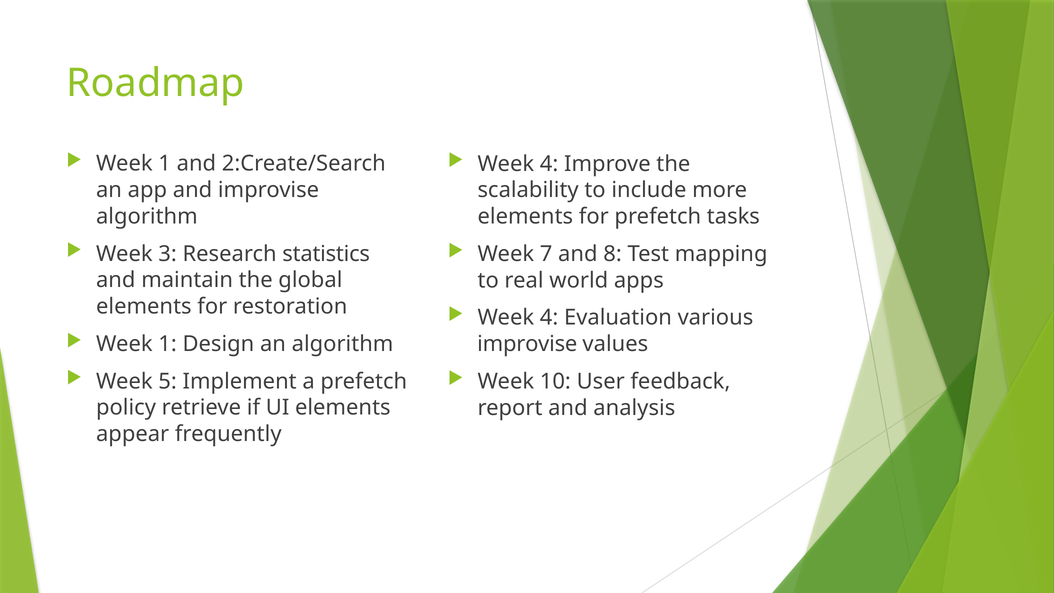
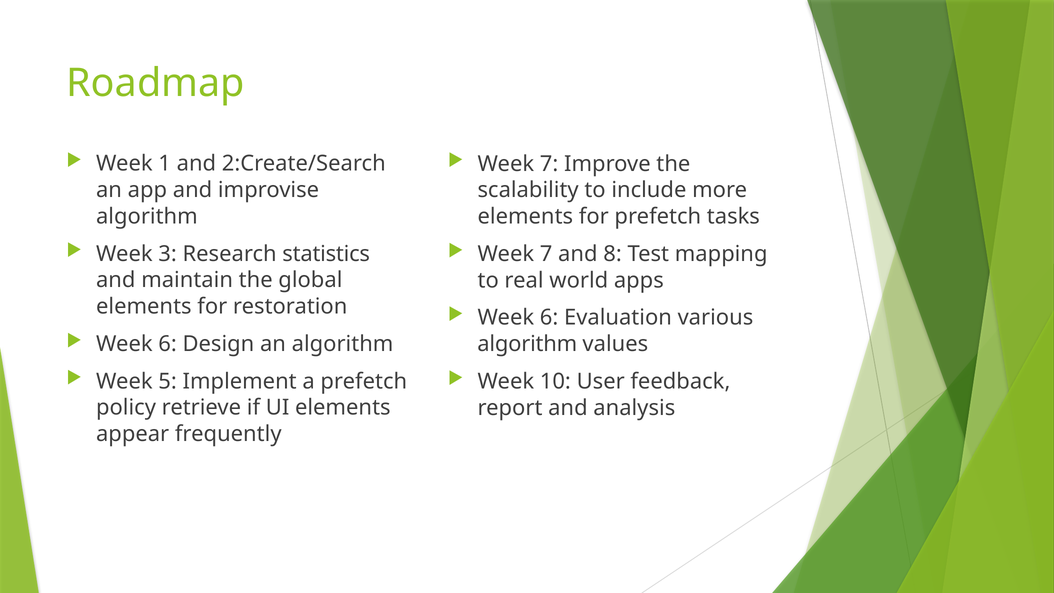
4 at (549, 164): 4 -> 7
4 at (549, 318): 4 -> 6
1 at (168, 344): 1 -> 6
improvise at (527, 344): improvise -> algorithm
